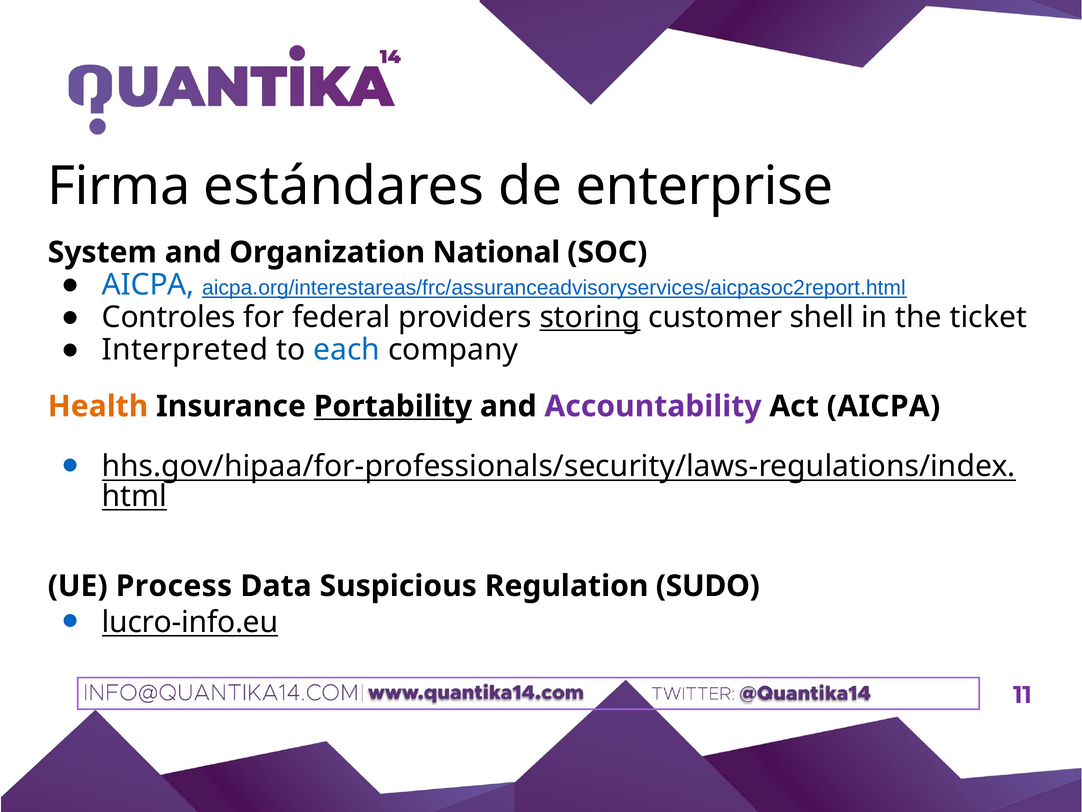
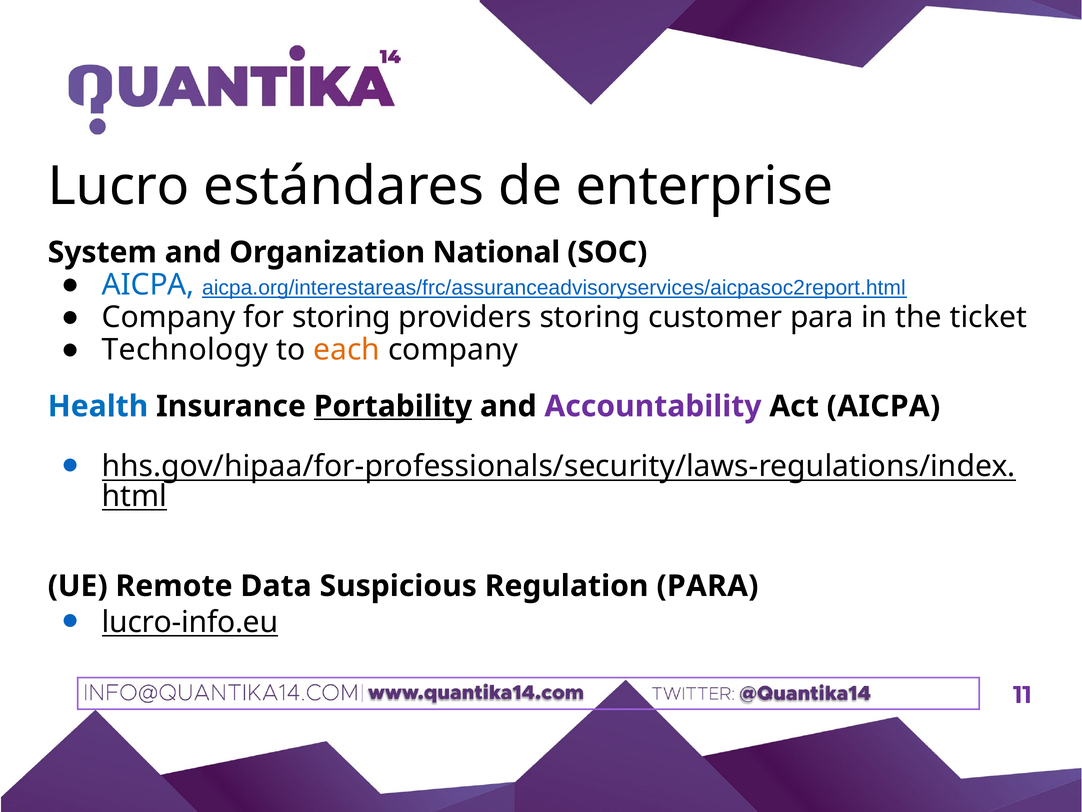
Firma: Firma -> Lucro
Controles at (169, 317): Controles -> Company
for federal: federal -> storing
storing at (590, 317) underline: present -> none
customer shell: shell -> para
Interpreted: Interpreted -> Technology
each colour: blue -> orange
Health colour: orange -> blue
Process: Process -> Remote
Regulation SUDO: SUDO -> PARA
